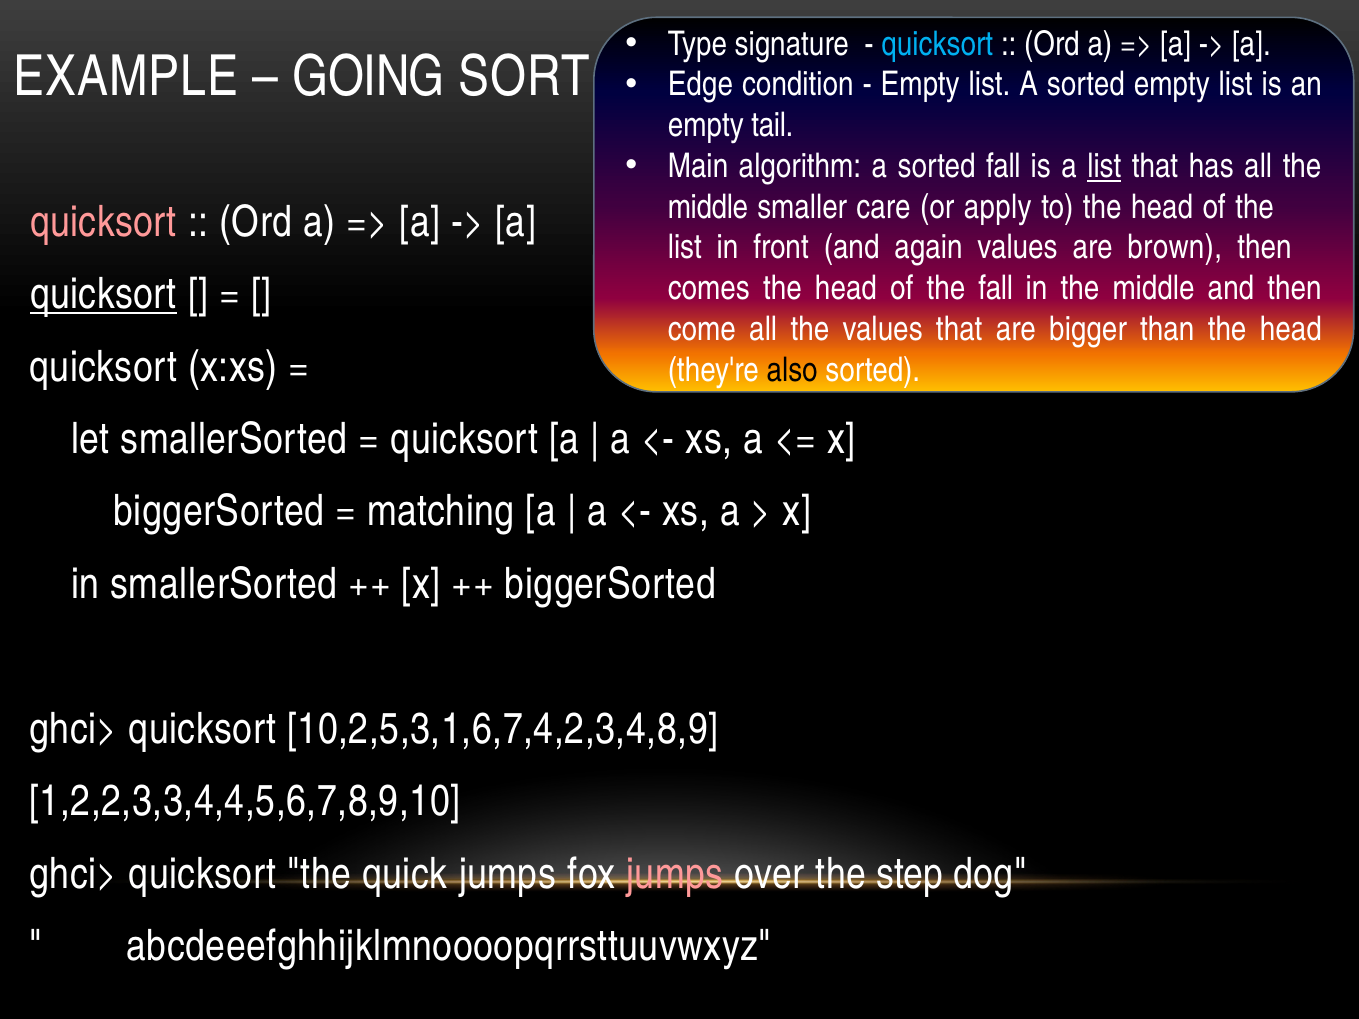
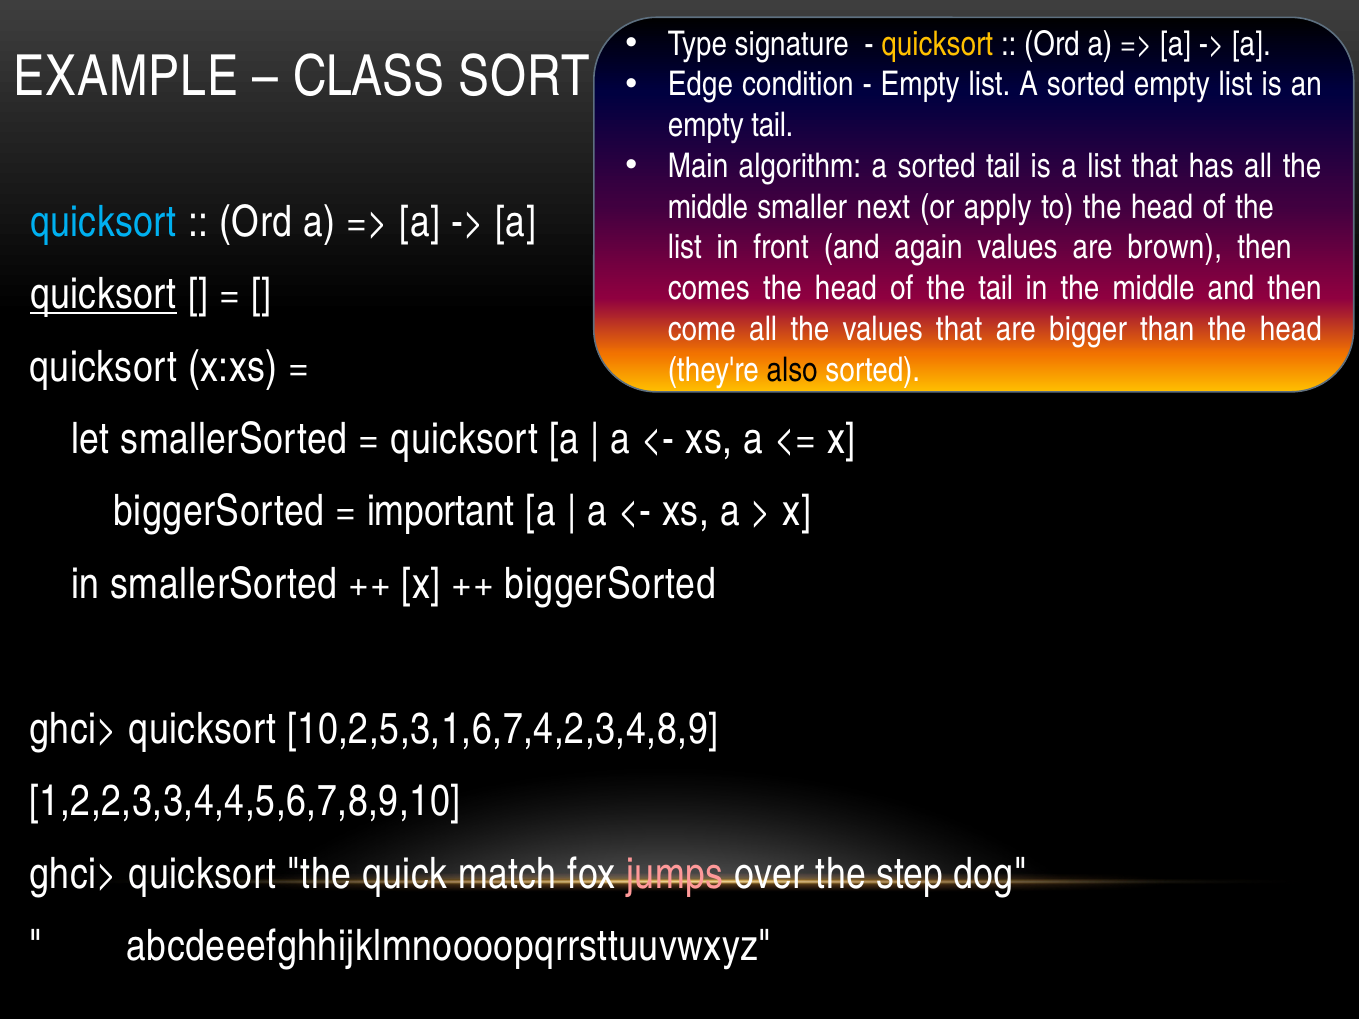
quicksort at (937, 44) colour: light blue -> yellow
GOING: GOING -> CLASS
sorted fall: fall -> tail
list at (1104, 166) underline: present -> none
care: care -> next
quicksort at (103, 222) colour: pink -> light blue
the fall: fall -> tail
matching: matching -> important
quick jumps: jumps -> match
